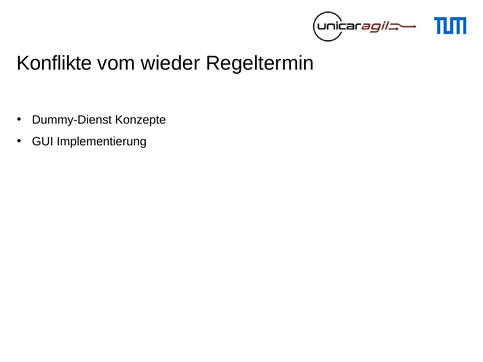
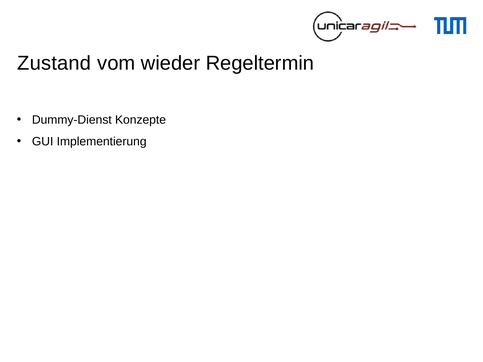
Konflikte: Konflikte -> Zustand
